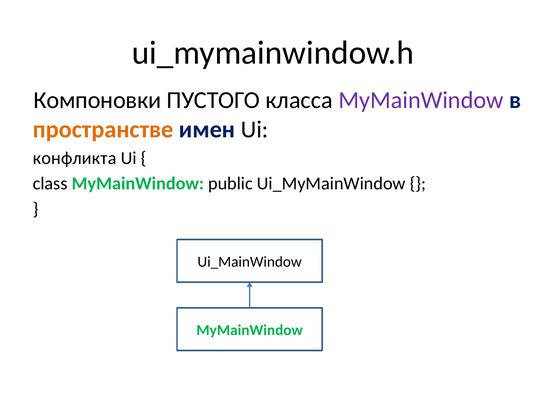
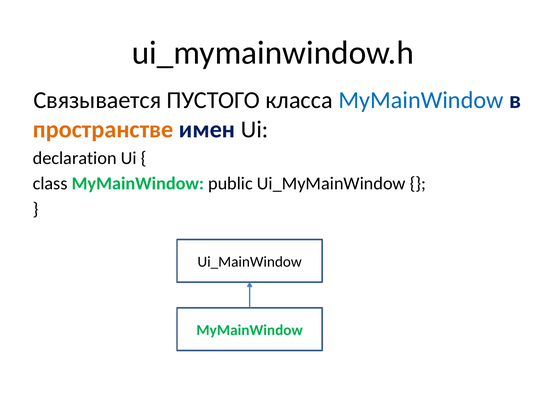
Компоновки: Компоновки -> Связывается
MyMainWindow at (421, 100) colour: purple -> blue
конфликта: конфликта -> declaration
